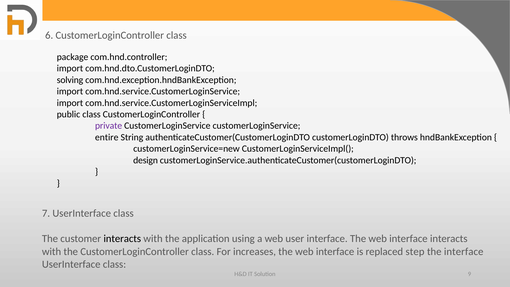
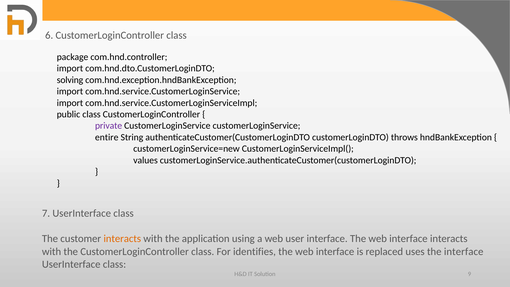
design: design -> values
interacts at (122, 239) colour: black -> orange
increases: increases -> identifies
step: step -> uses
